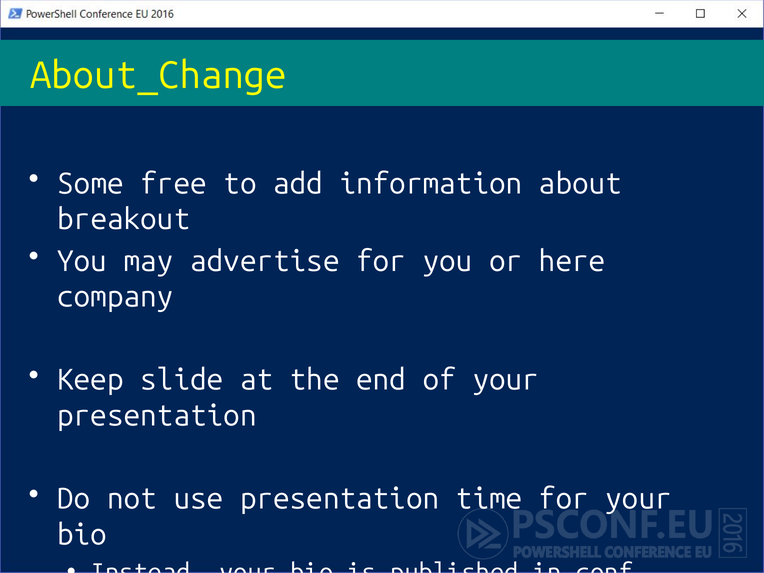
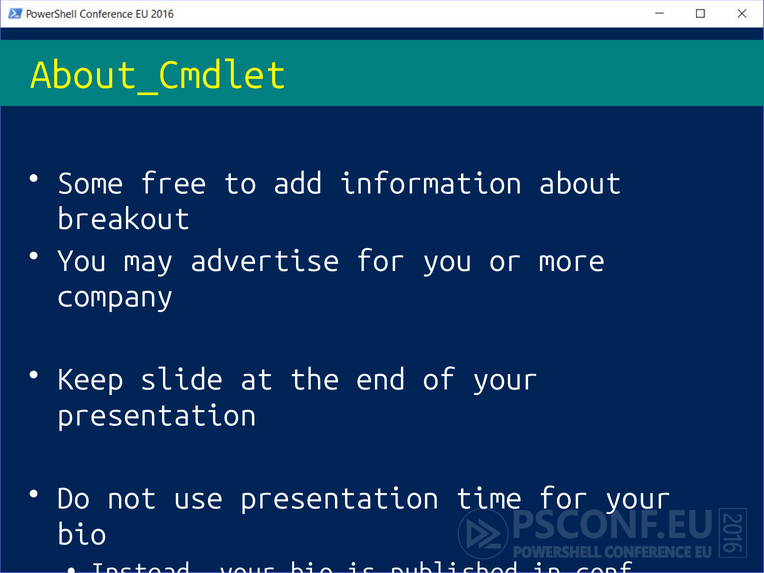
About_Change: About_Change -> About_Cmdlet
here: here -> more
